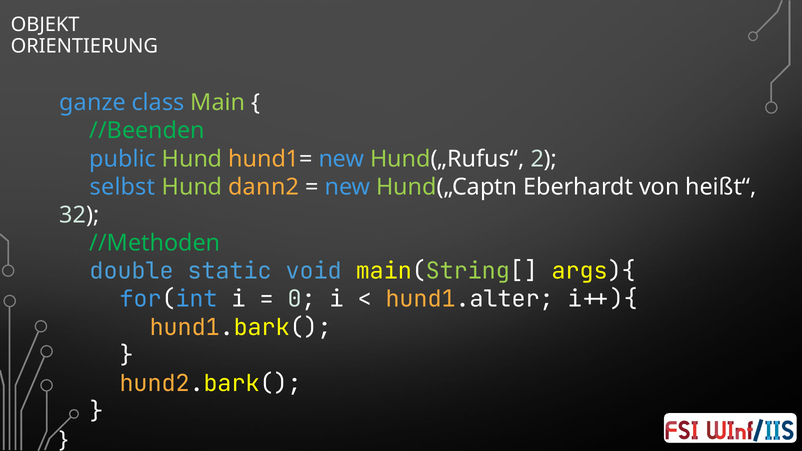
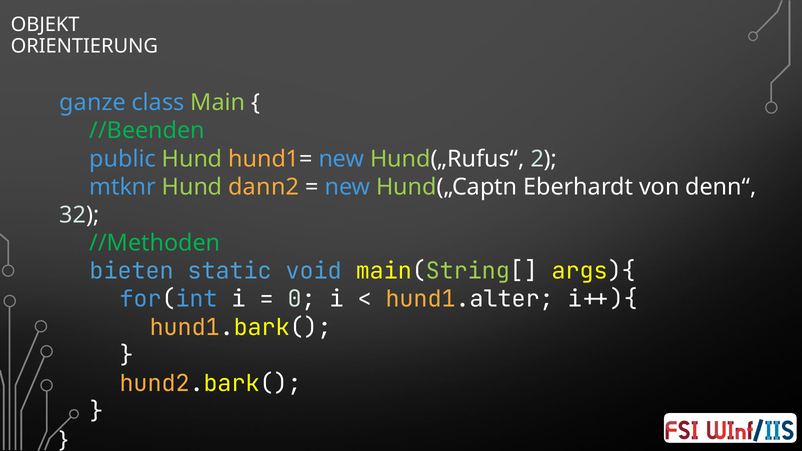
selbst: selbst -> mtknr
heißt“: heißt“ -> denn“
double: double -> bieten
